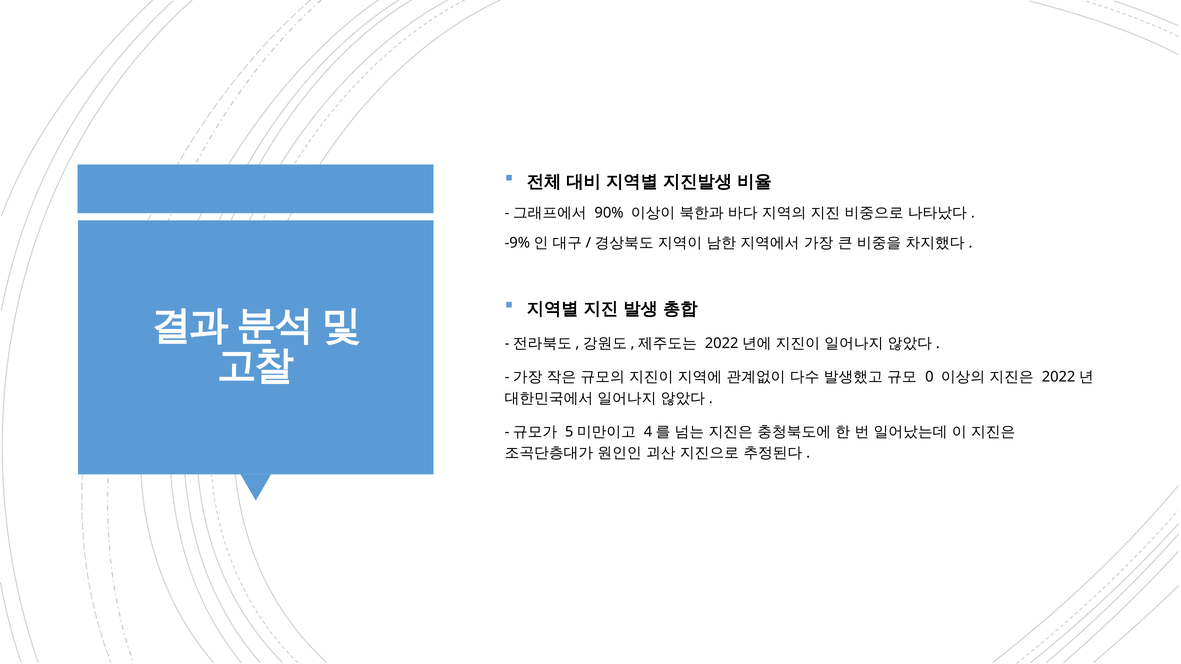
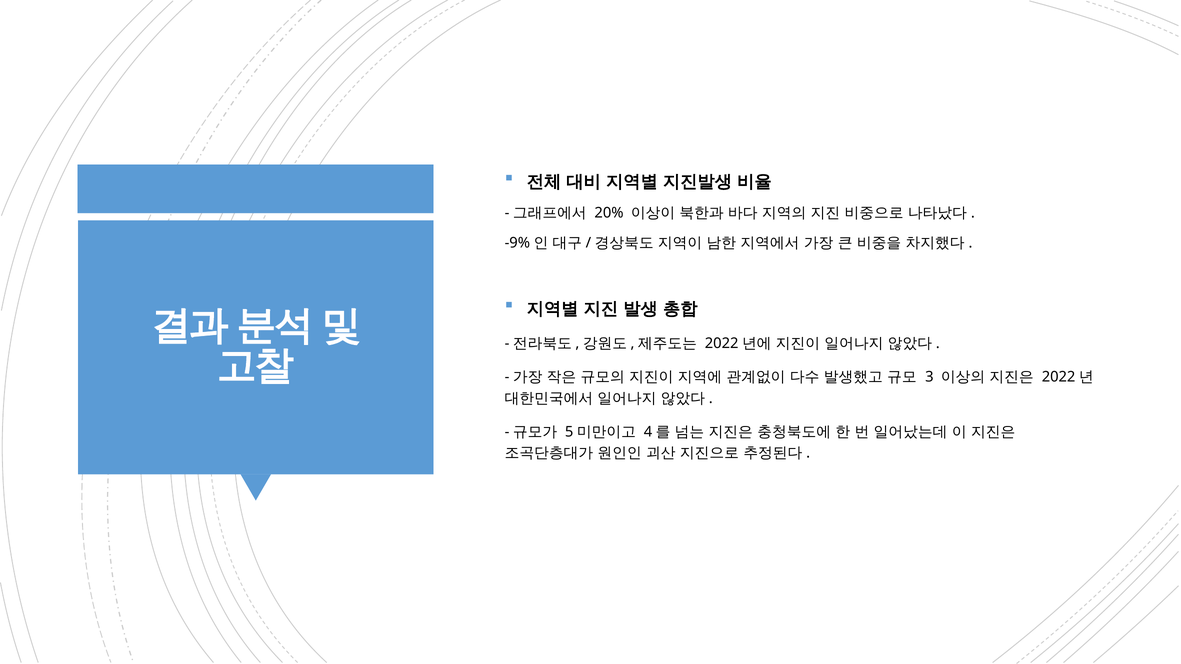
90%: 90% -> 20%
0: 0 -> 3
